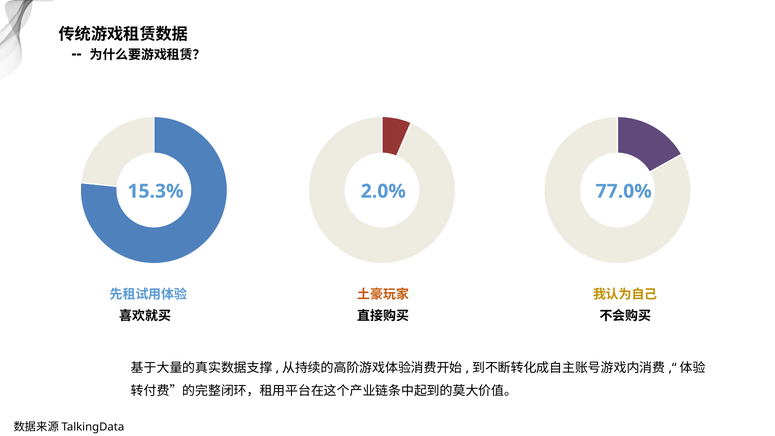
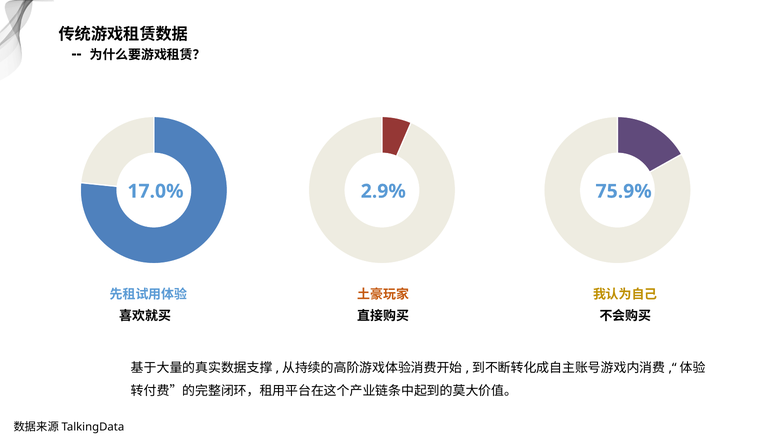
15.3%: 15.3% -> 17.0%
2.0%: 2.0% -> 2.9%
77.0%: 77.0% -> 75.9%
